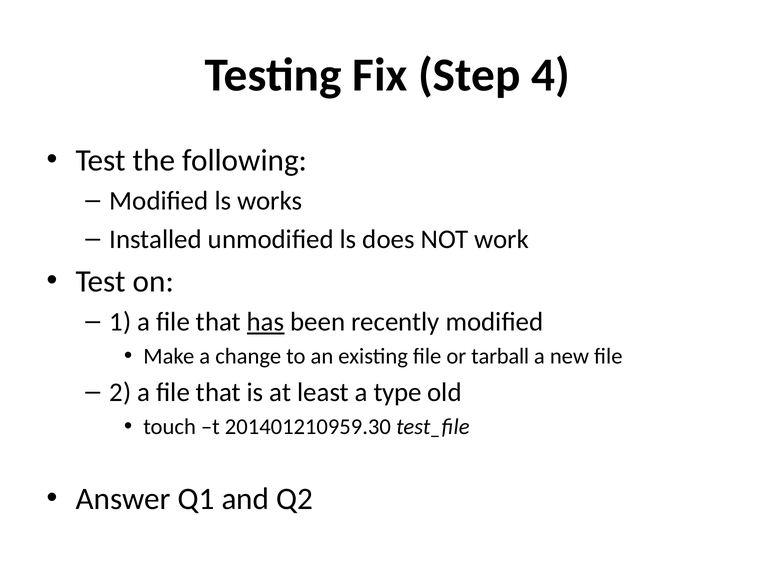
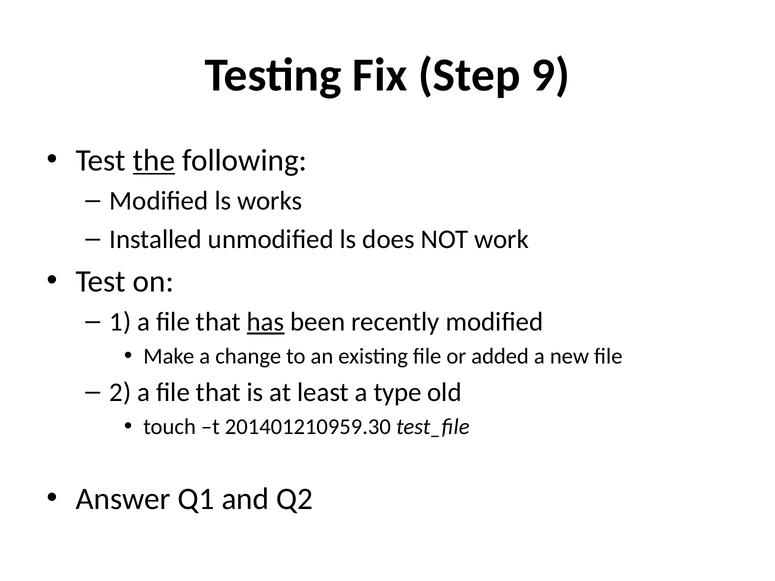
4: 4 -> 9
the underline: none -> present
tarball: tarball -> added
